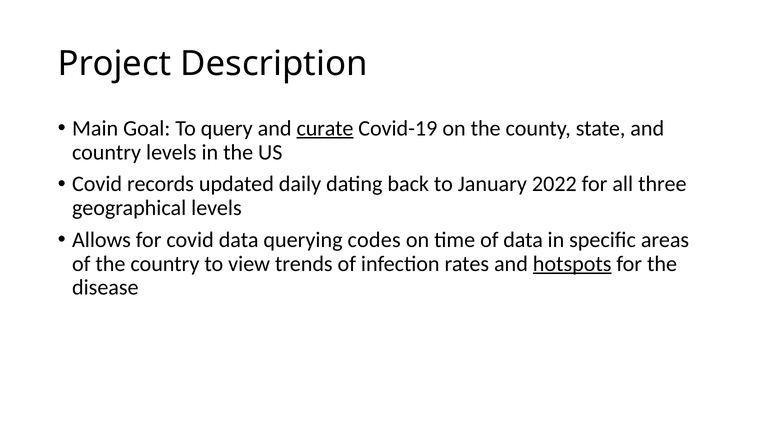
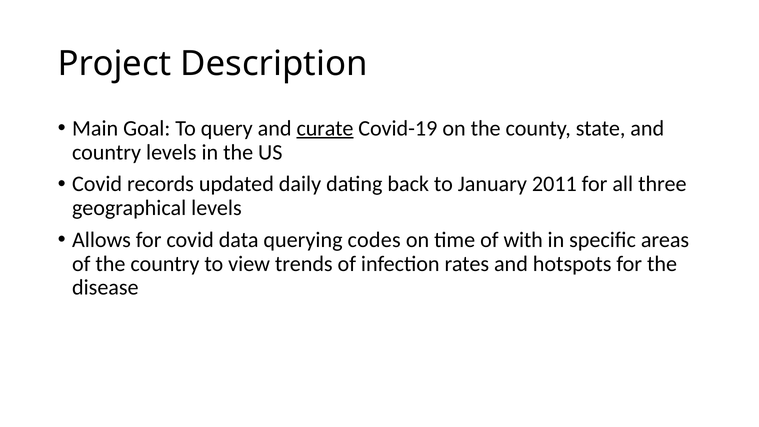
2022: 2022 -> 2011
of data: data -> with
hotspots underline: present -> none
